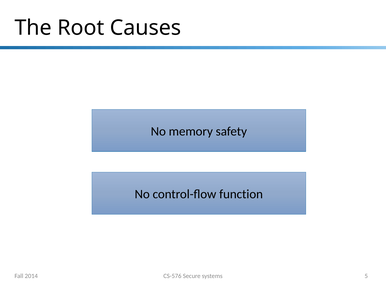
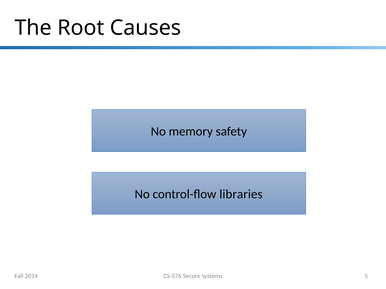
function: function -> libraries
